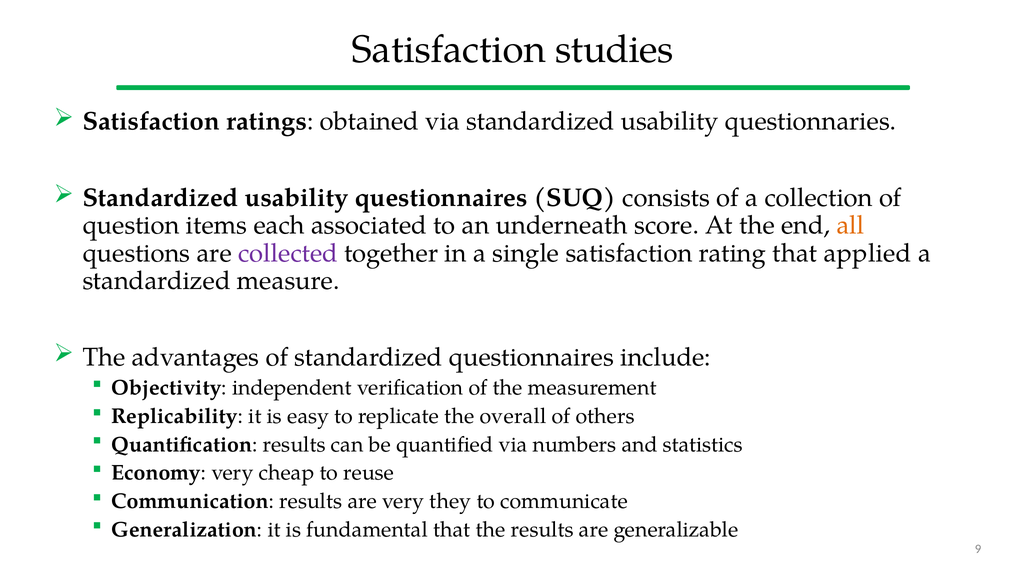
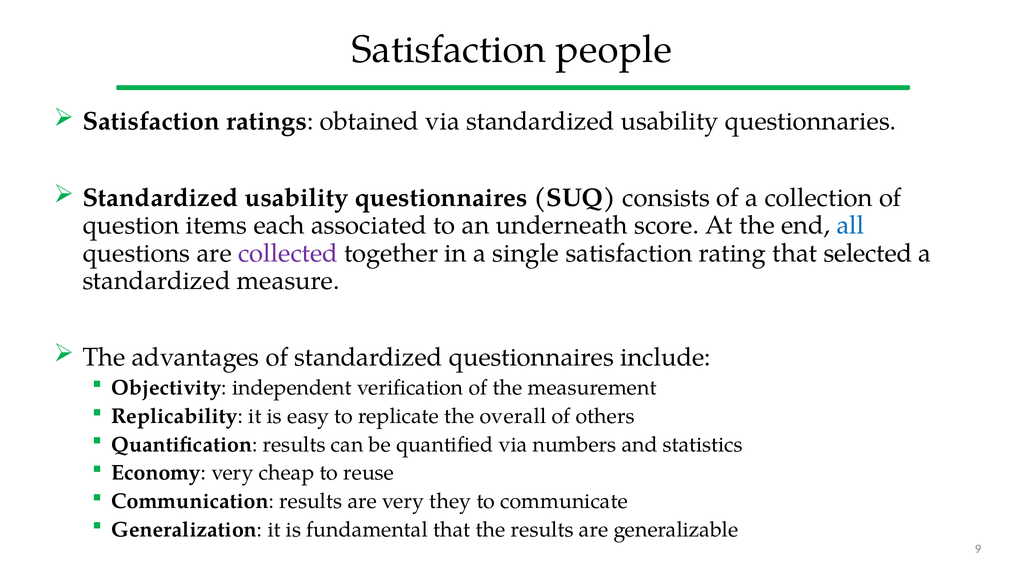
studies: studies -> people
all colour: orange -> blue
applied: applied -> selected
